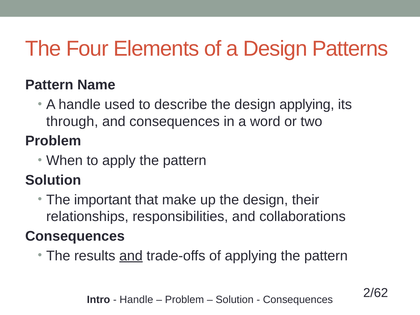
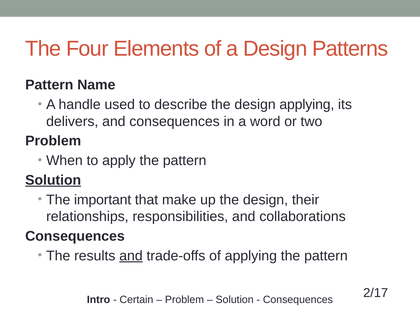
through: through -> delivers
Solution at (53, 180) underline: none -> present
2/62: 2/62 -> 2/17
Handle at (136, 300): Handle -> Certain
